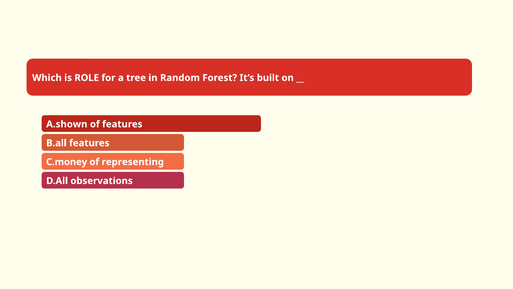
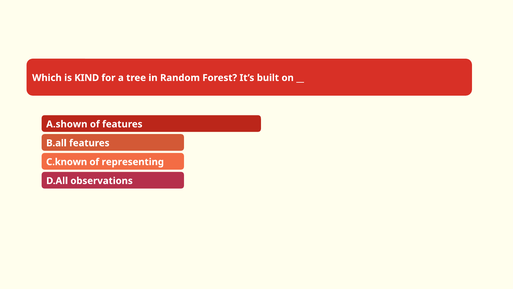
ROLE: ROLE -> KIND
C.money: C.money -> C.known
